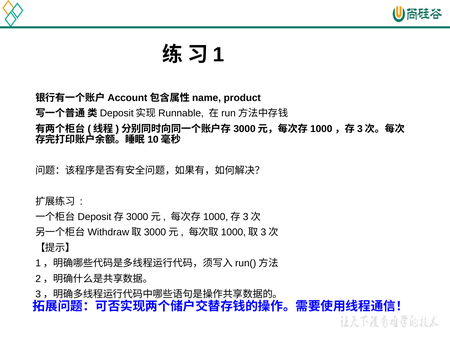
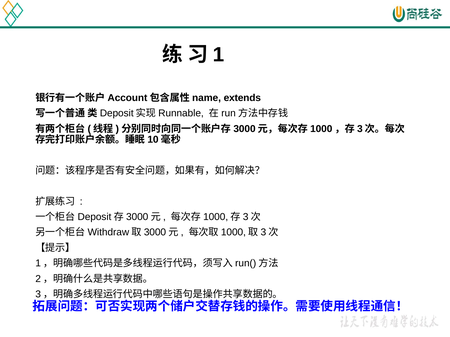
product: product -> extends
